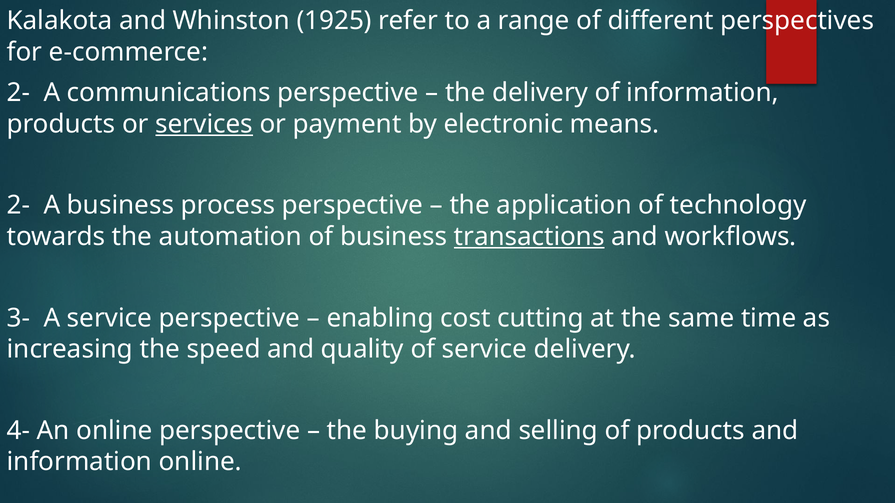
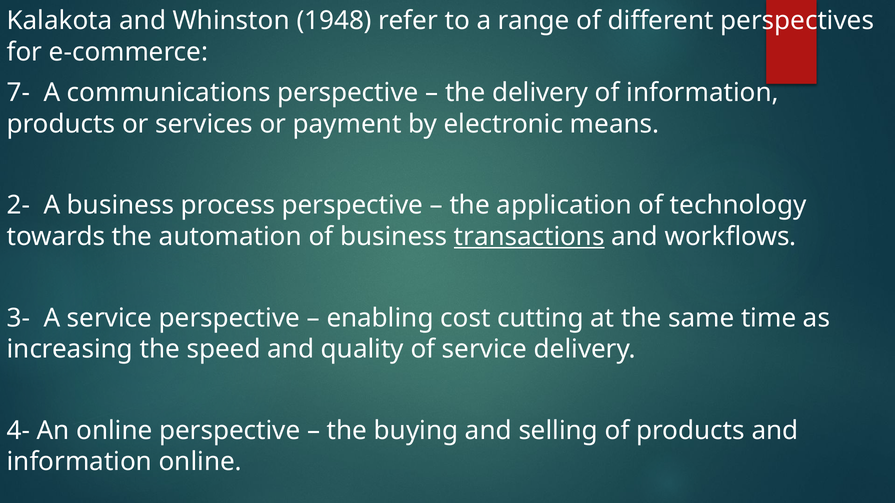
1925: 1925 -> 1948
2- at (18, 93): 2- -> 7-
services underline: present -> none
